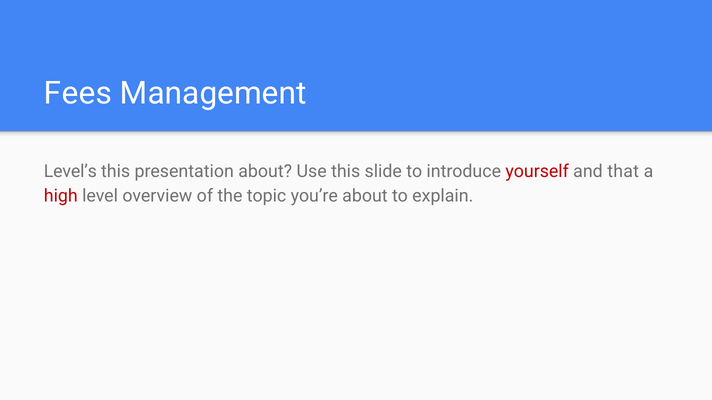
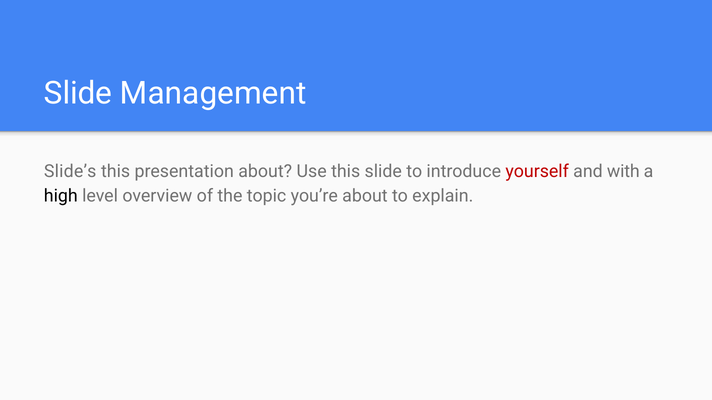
Fees at (78, 93): Fees -> Slide
Level’s: Level’s -> Slide’s
that: that -> with
high colour: red -> black
